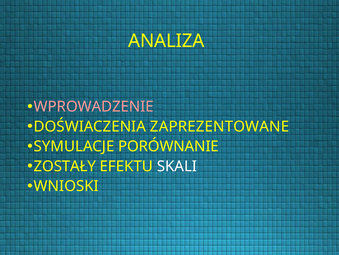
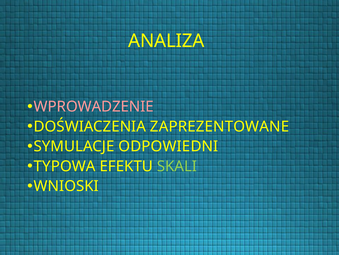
PORÓWNANIE: PORÓWNANIE -> ODPOWIEDNI
ZOSTAŁY: ZOSTAŁY -> TYPOWA
SKALI colour: white -> light green
